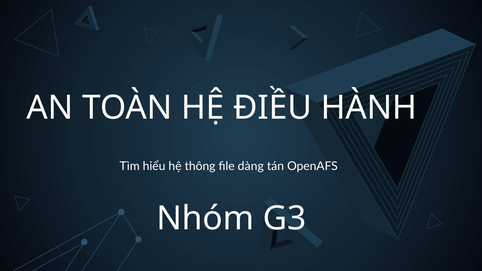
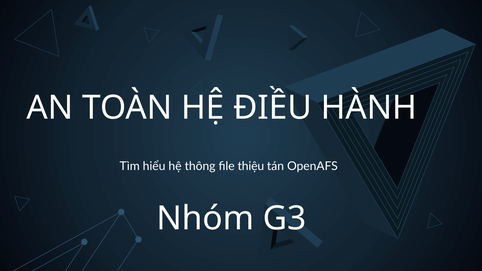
dàng: dàng -> thiệu
